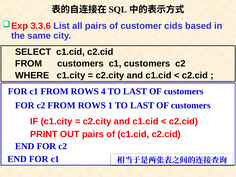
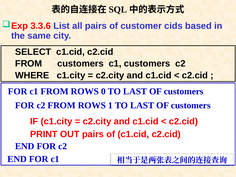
4: 4 -> 0
